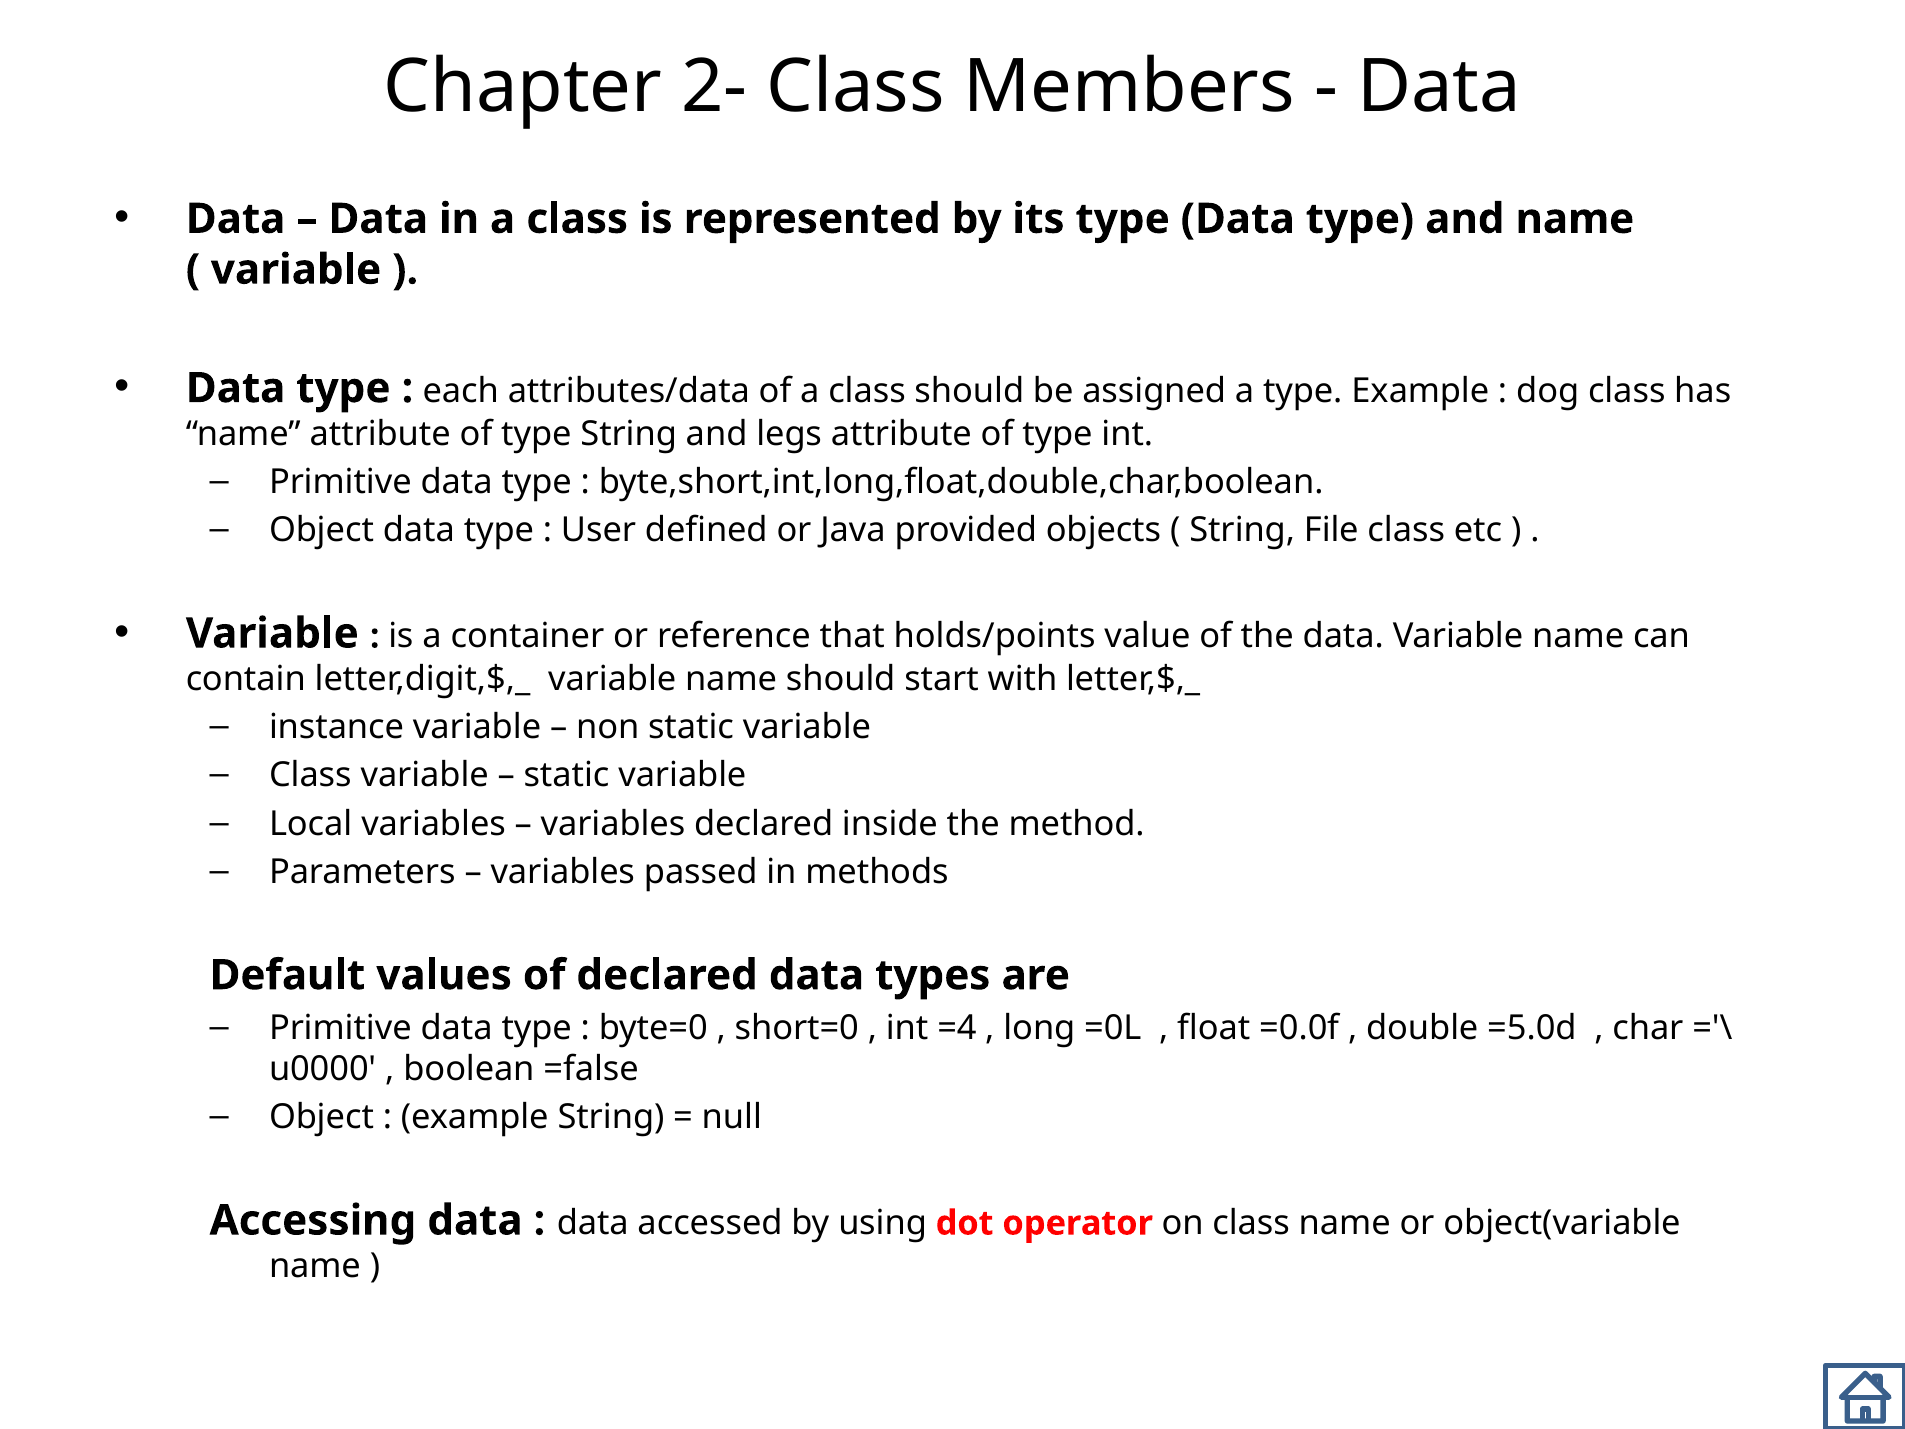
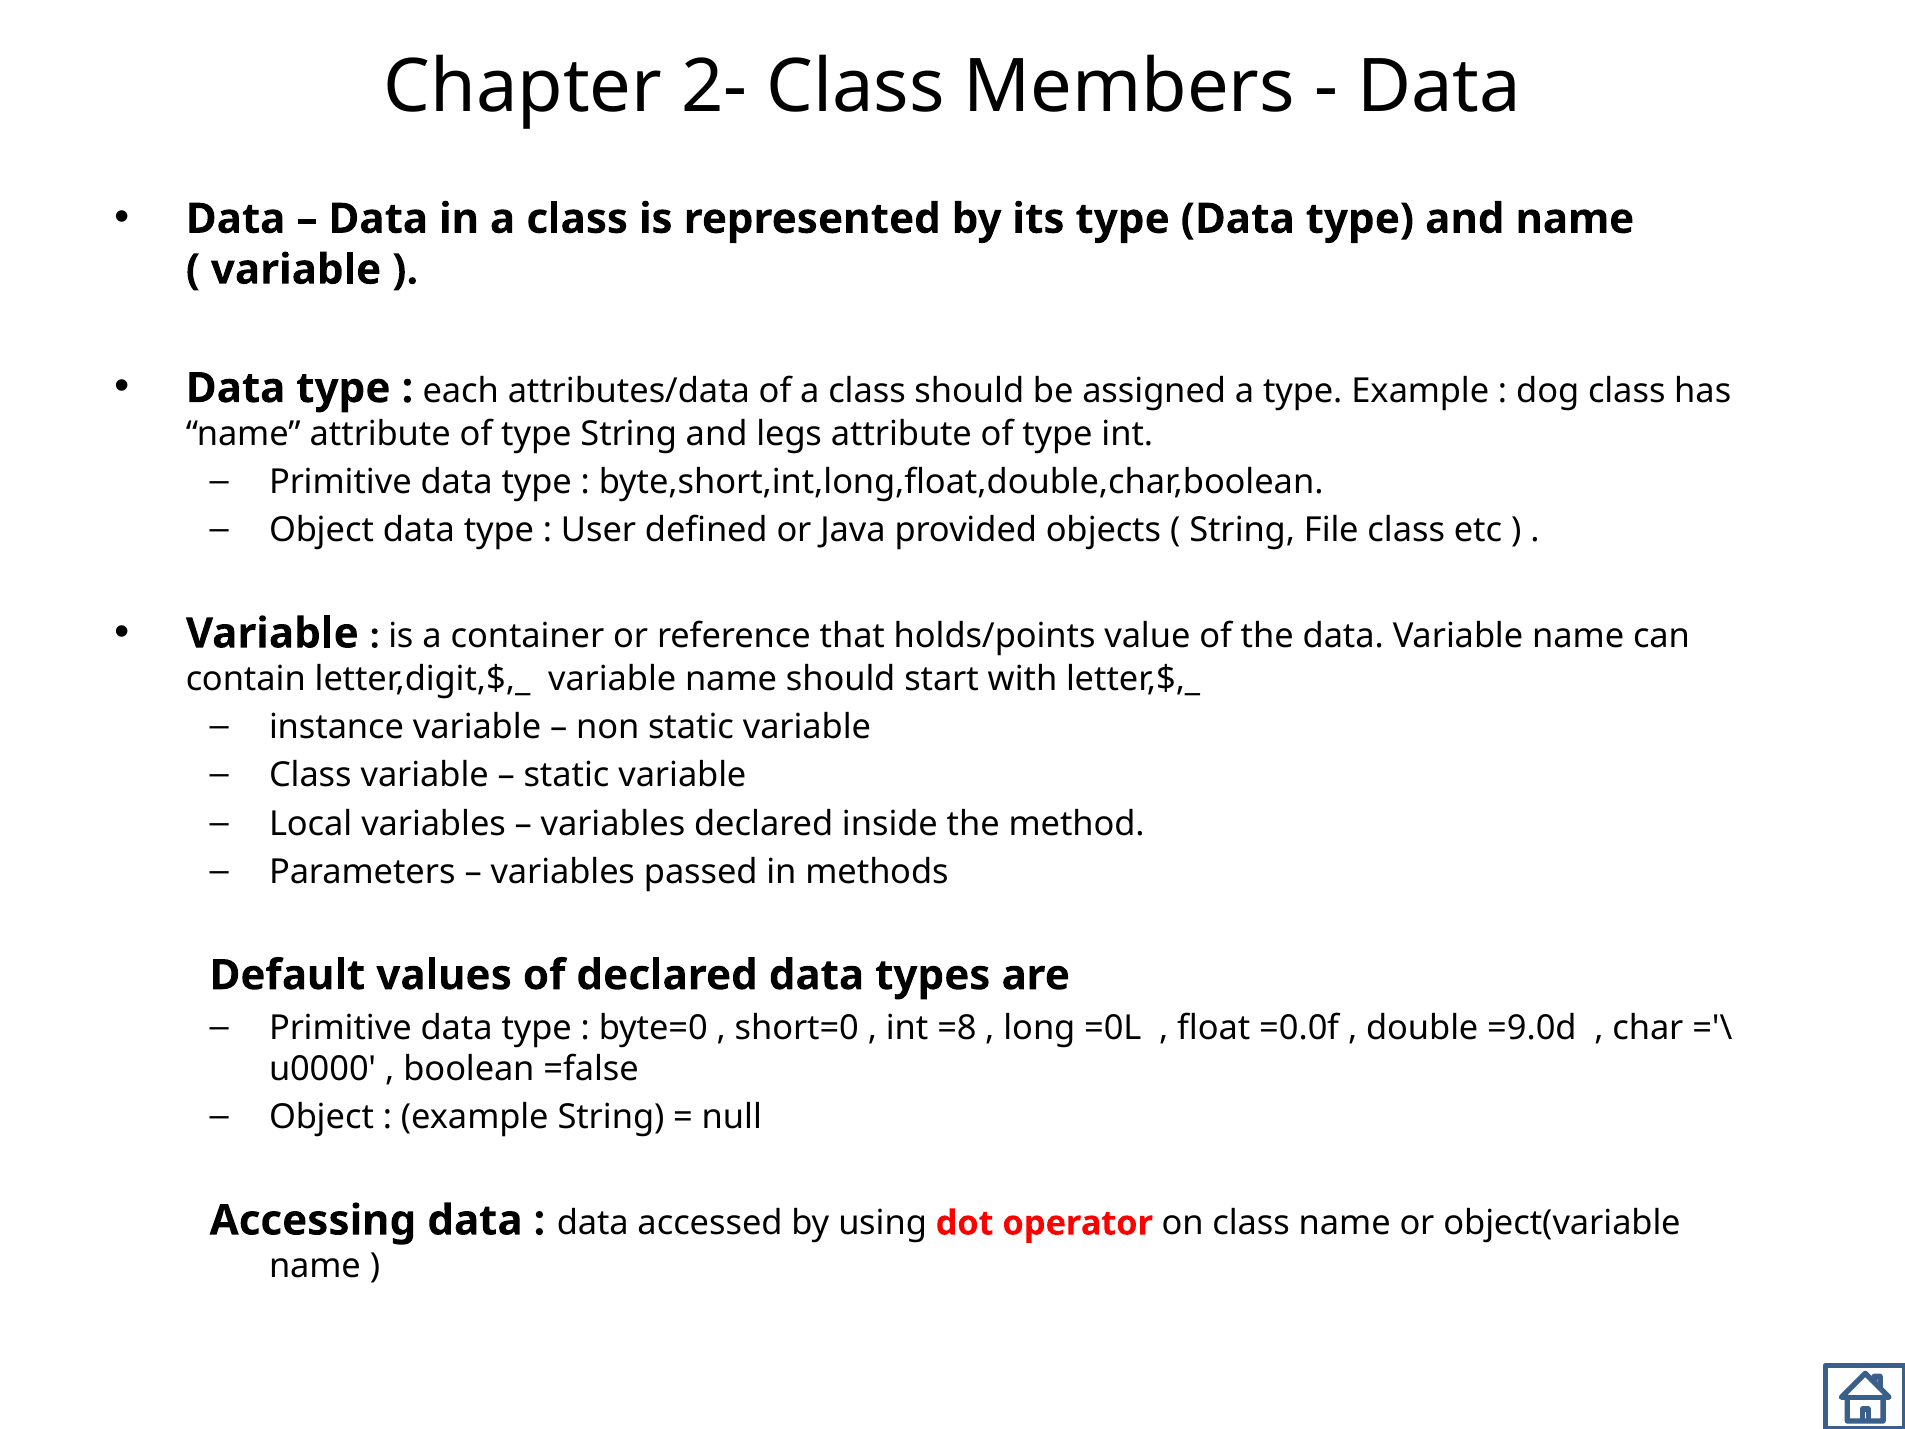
=4: =4 -> =8
=5.0d: =5.0d -> =9.0d
